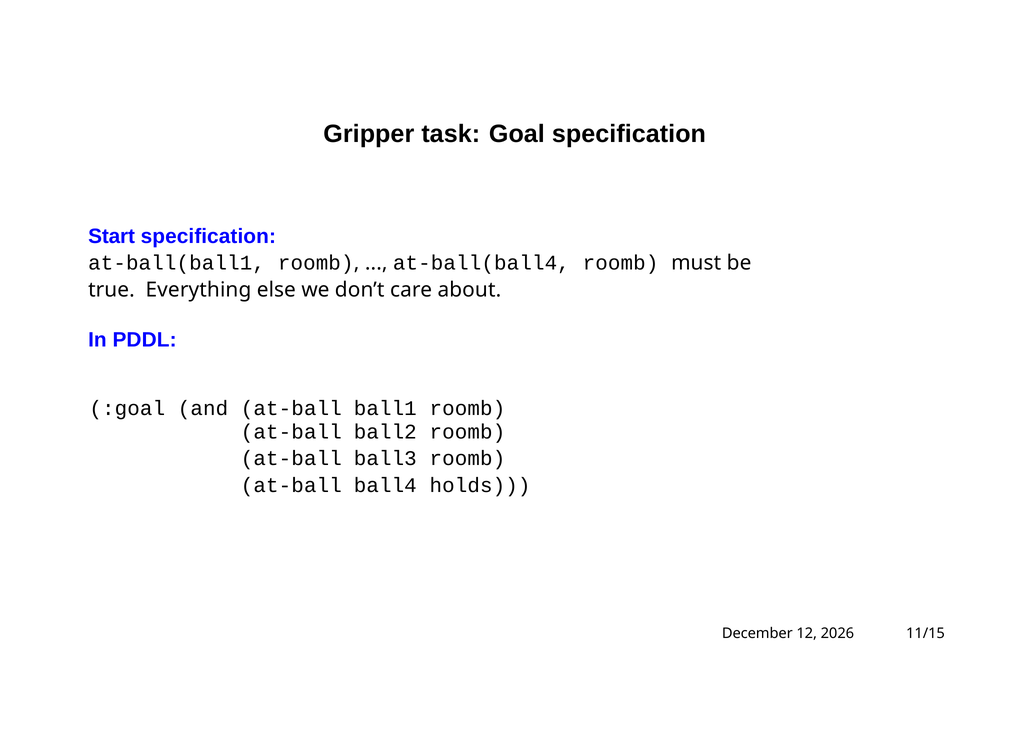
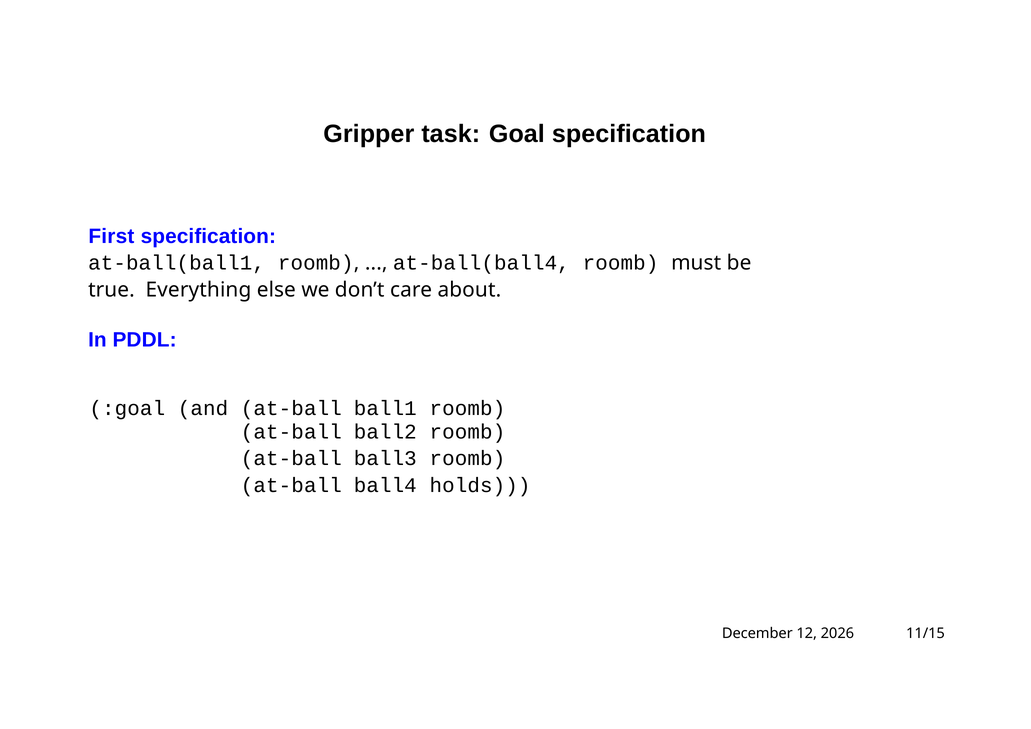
Start: Start -> First
